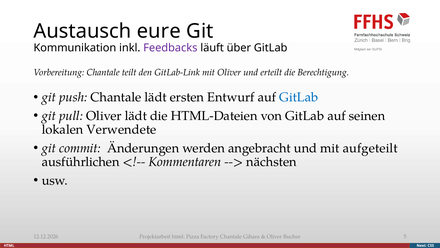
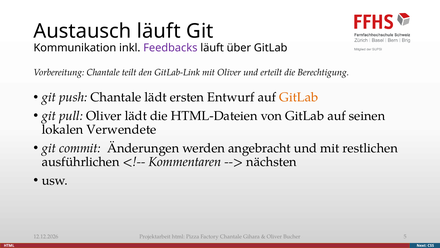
Austausch eure: eure -> läuft
GitLab at (299, 97) colour: blue -> orange
aufgeteilt: aufgeteilt -> restlichen
